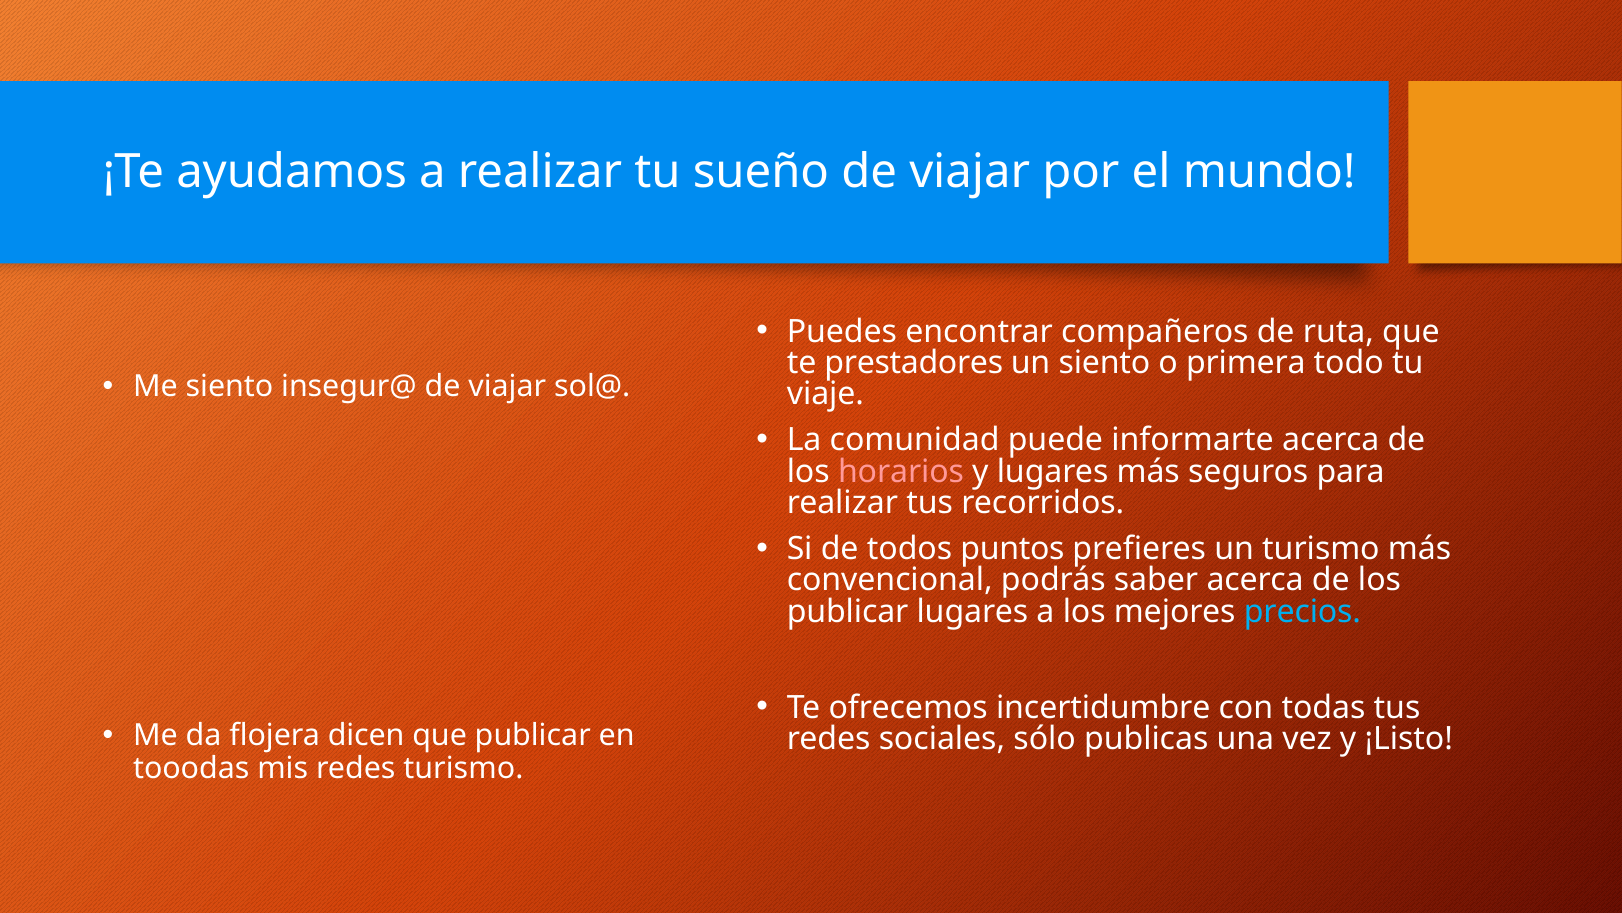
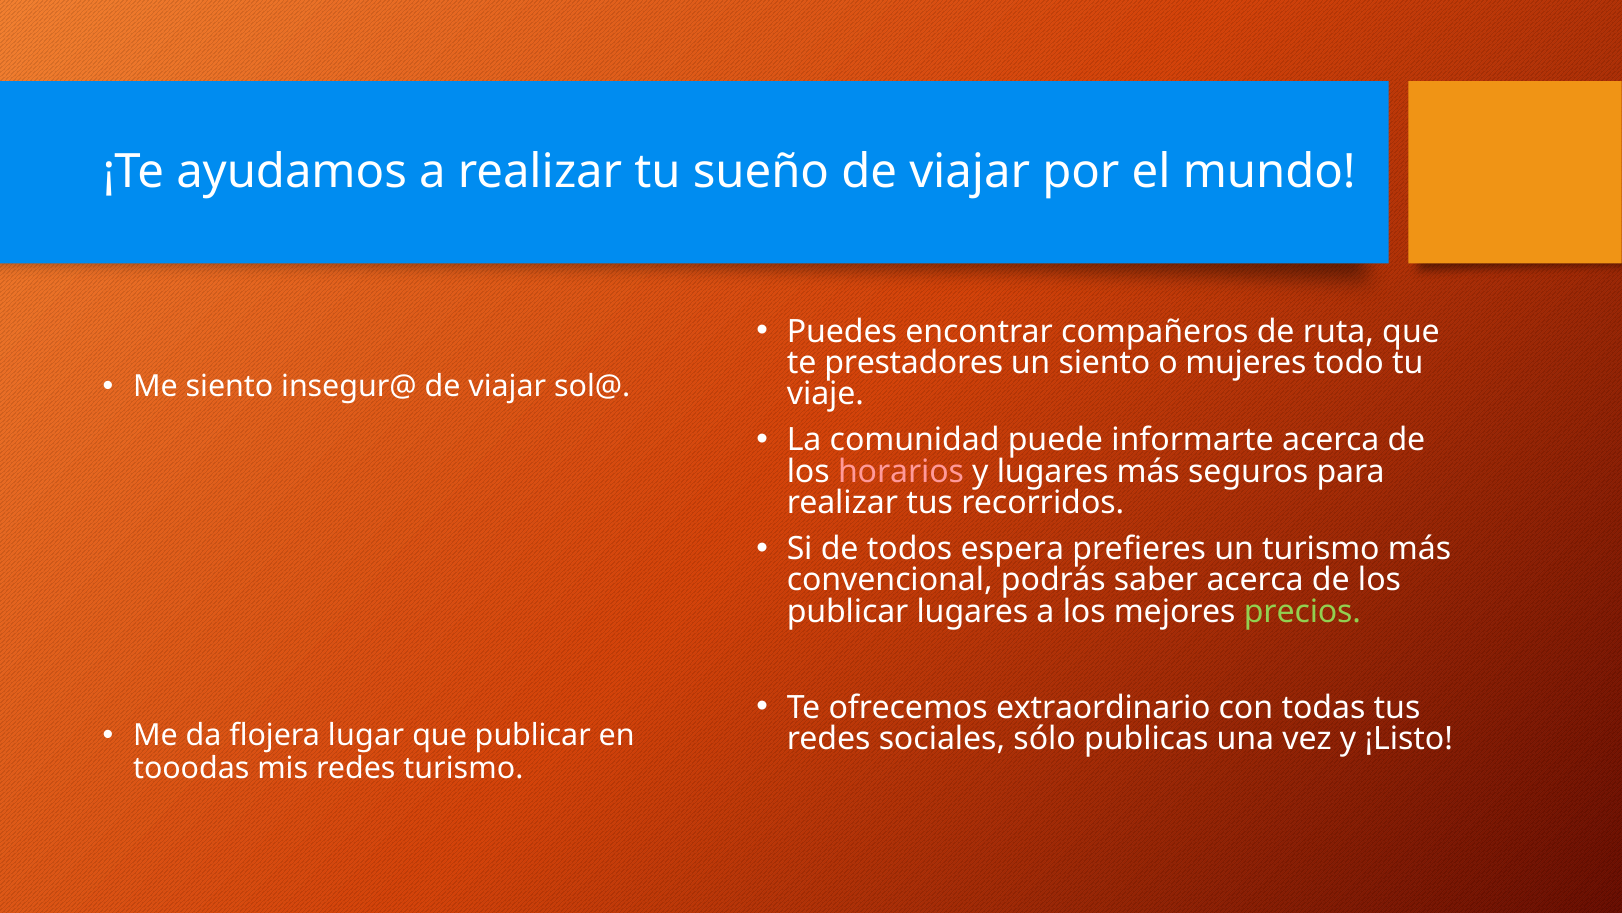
primera: primera -> mujeres
puntos: puntos -> espera
precios colour: light blue -> light green
incertidumbre: incertidumbre -> extraordinario
dicen: dicen -> lugar
